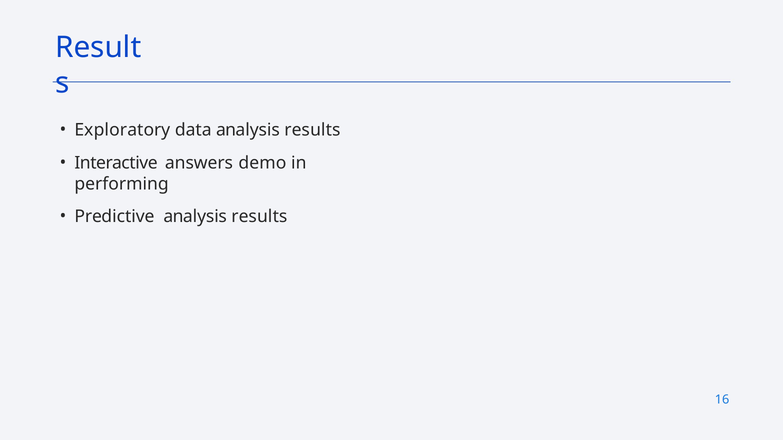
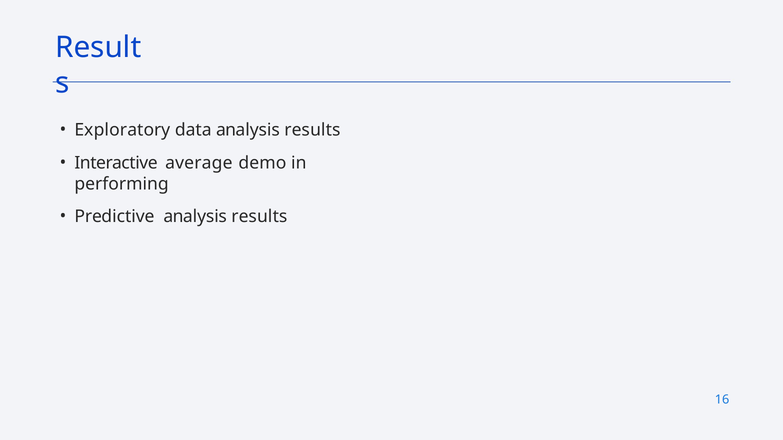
answers: answers -> average
